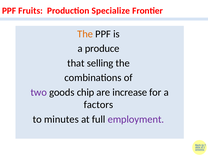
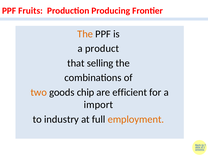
Specialize: Specialize -> Producing
produce: produce -> product
two colour: purple -> orange
increase: increase -> efficient
factors: factors -> import
minutes: minutes -> industry
employment colour: purple -> orange
